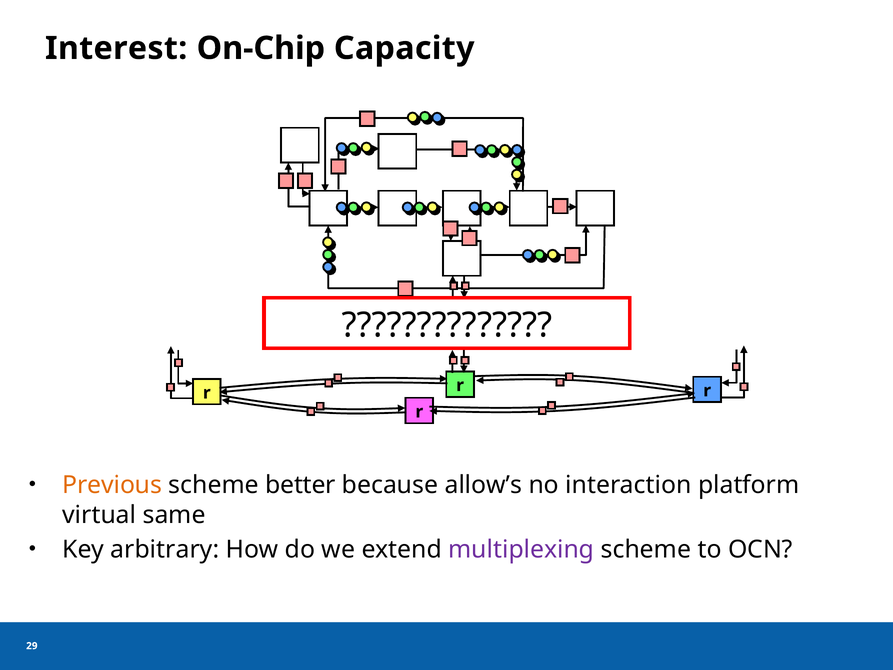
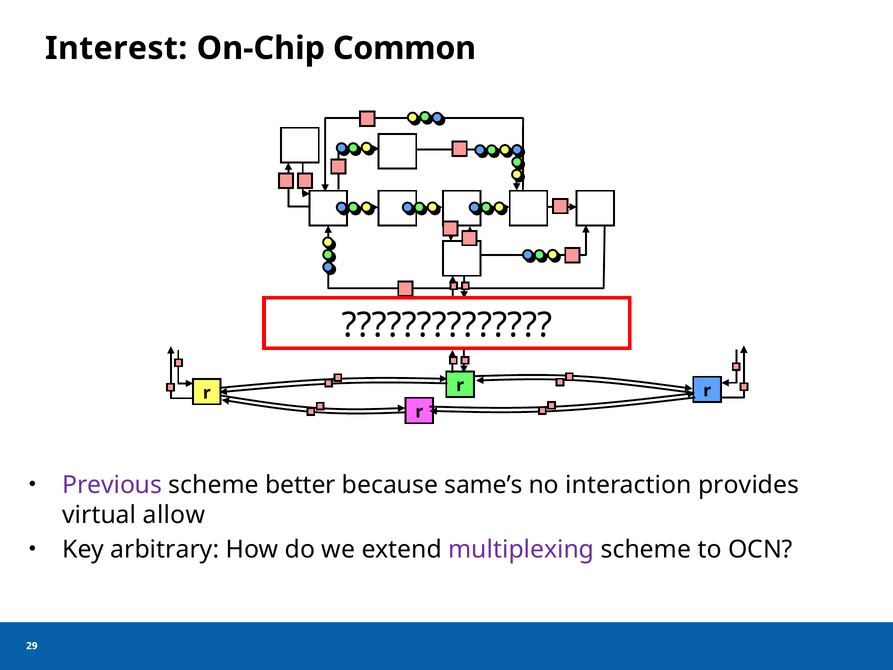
Capacity: Capacity -> Common
Previous colour: orange -> purple
allow’s: allow’s -> same’s
platform: platform -> provides
same: same -> allow
